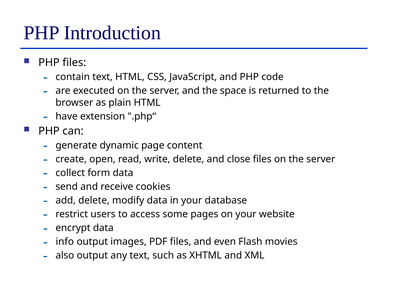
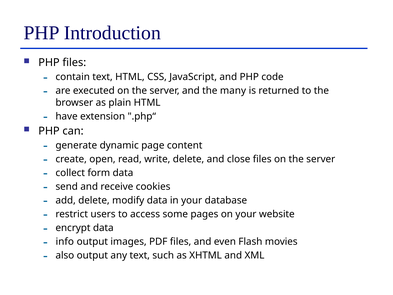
space: space -> many
